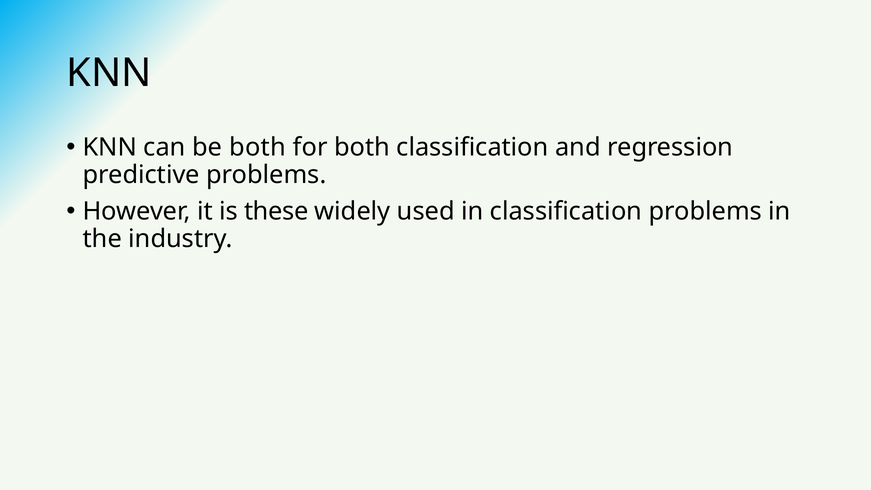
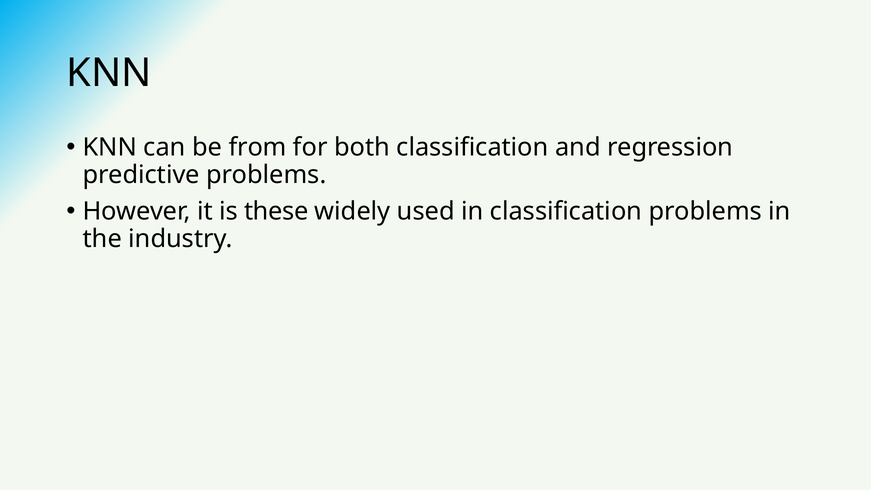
be both: both -> from
